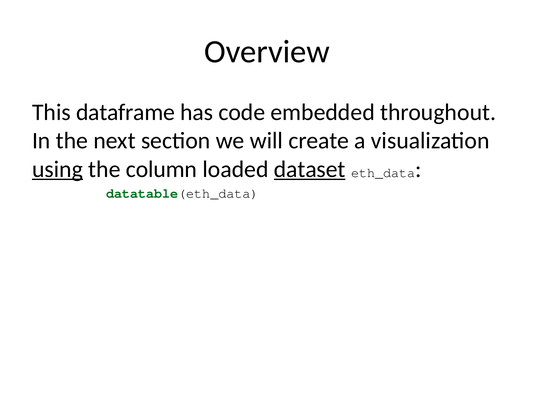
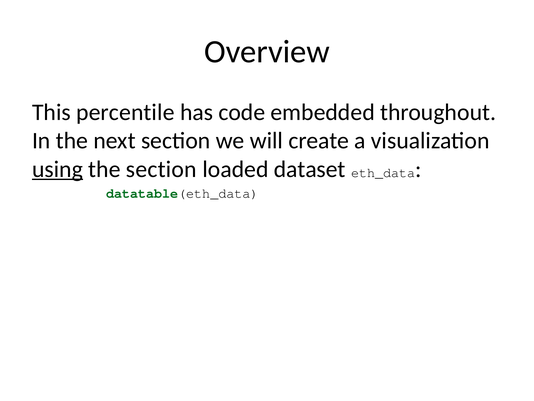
dataframe: dataframe -> percentile
the column: column -> section
dataset underline: present -> none
